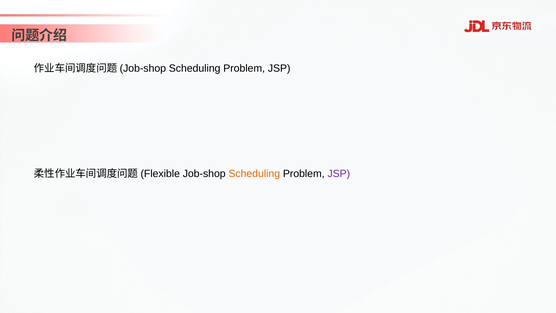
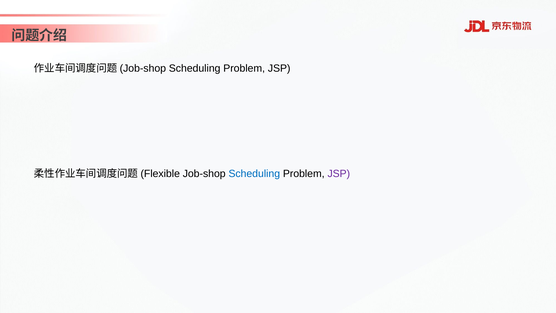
Scheduling at (254, 174) colour: orange -> blue
